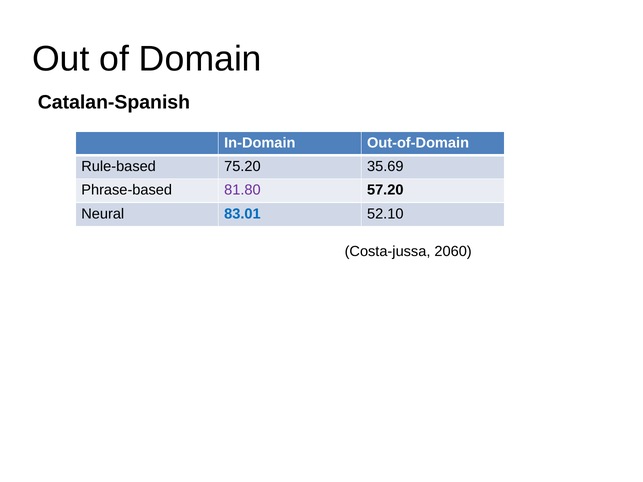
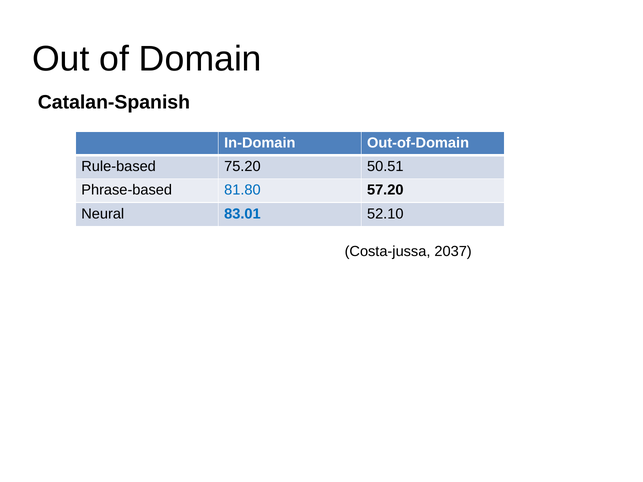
35.69: 35.69 -> 50.51
81.80 colour: purple -> blue
2060: 2060 -> 2037
